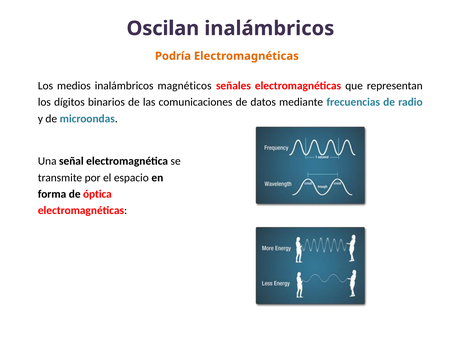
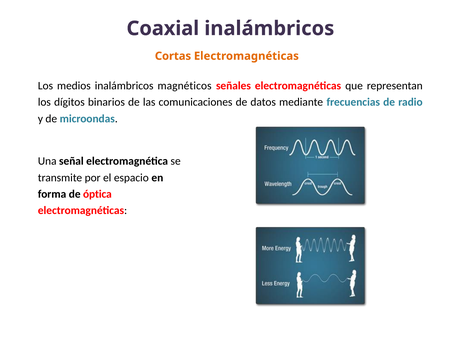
Oscilan: Oscilan -> Coaxial
Podría: Podría -> Cortas
